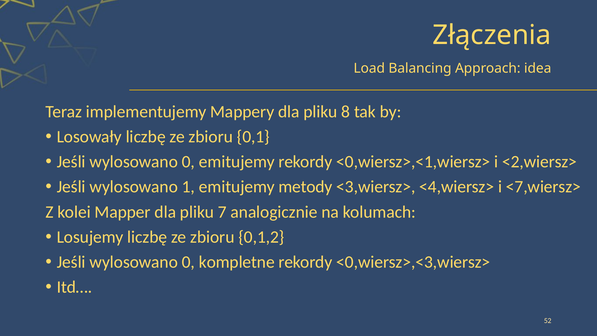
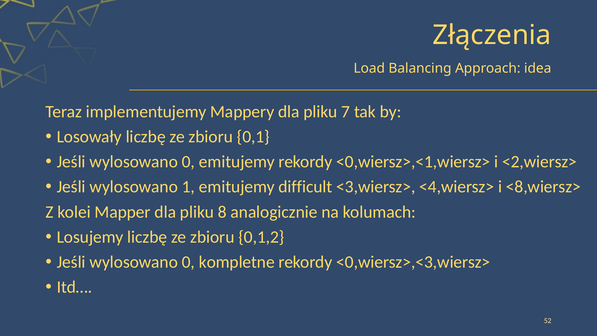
8: 8 -> 7
metody: metody -> difficult
<7,wiersz>: <7,wiersz> -> <8,wiersz>
7: 7 -> 8
